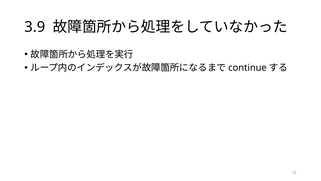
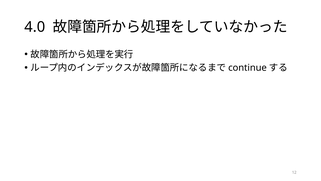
3.9: 3.9 -> 4.0
